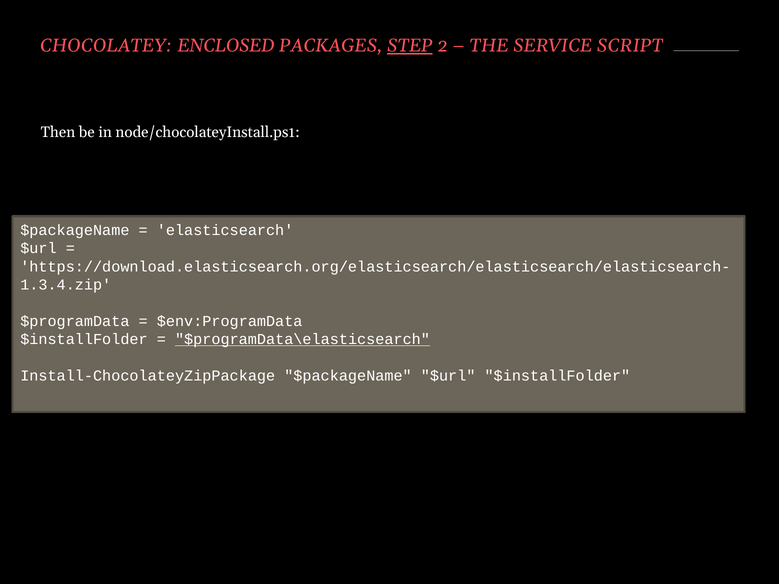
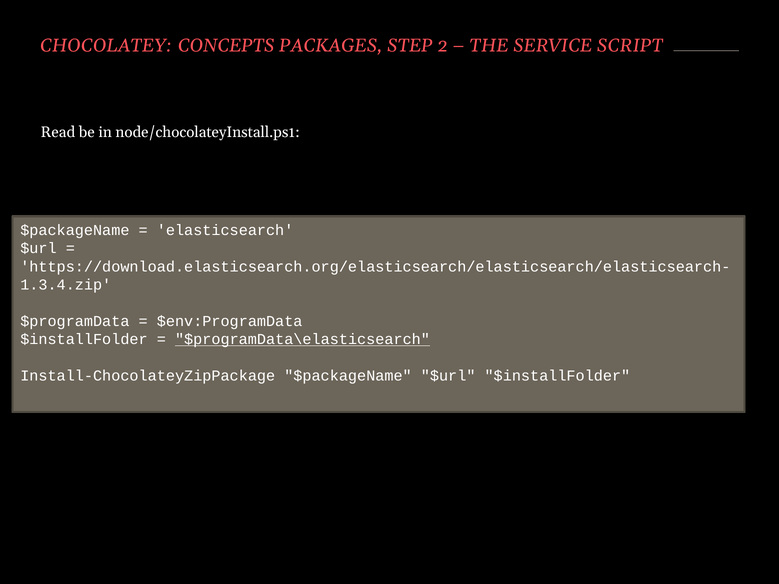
ENCLOSED: ENCLOSED -> CONCEPTS
STEP underline: present -> none
Then: Then -> Read
